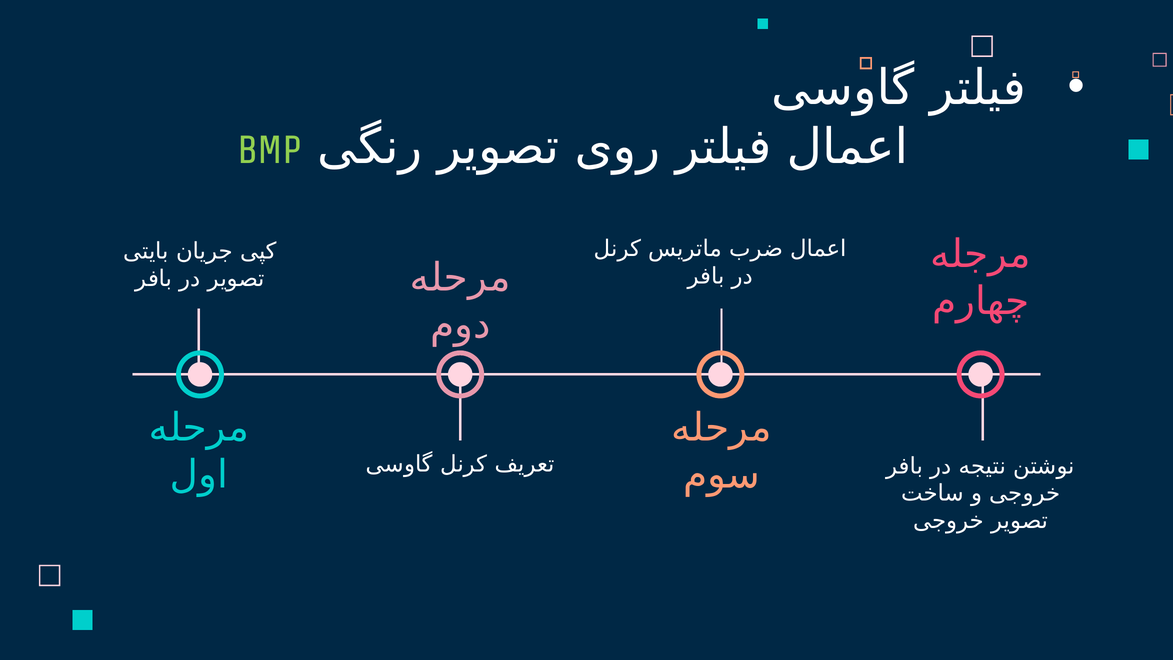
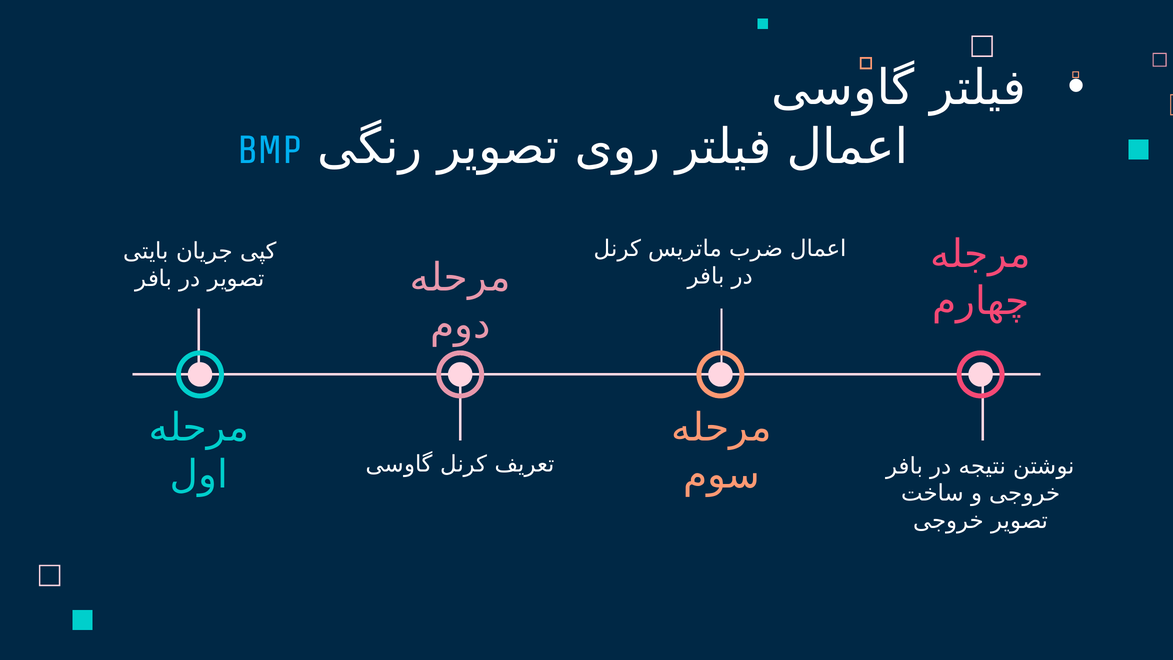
BMP colour: light green -> light blue
